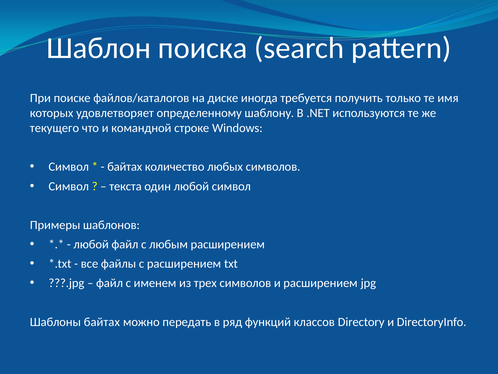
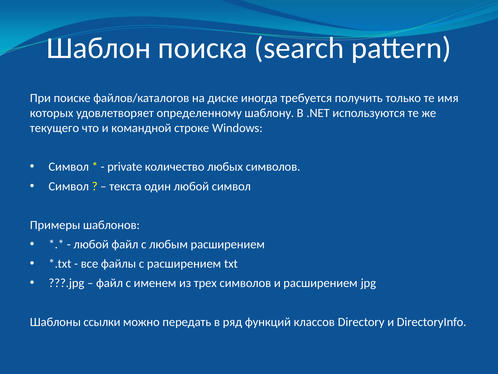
байтах at (125, 167): байтах -> private
Шаблоны байтах: байтах -> ссылки
